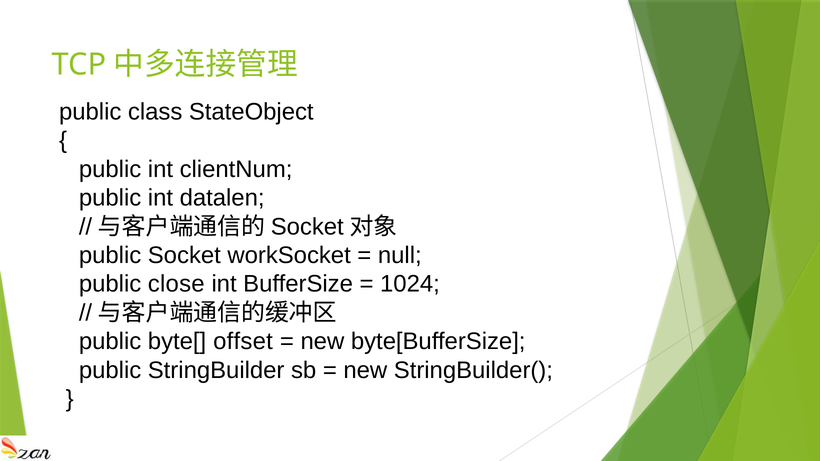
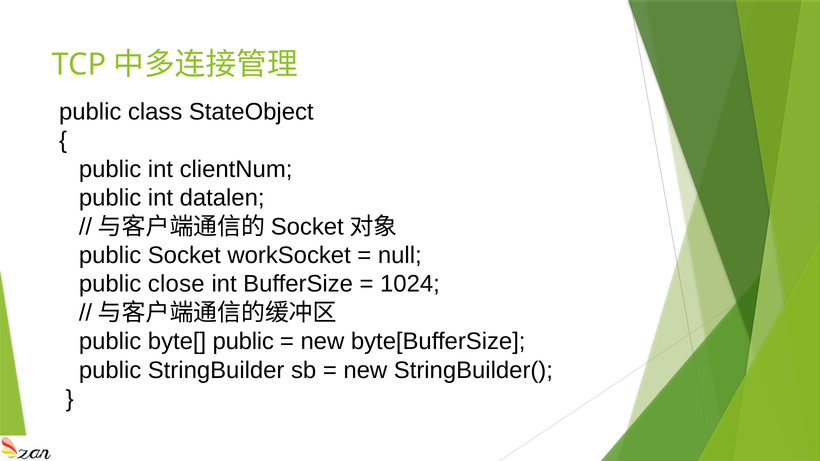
byte[ offset: offset -> public
